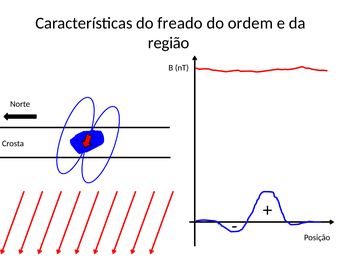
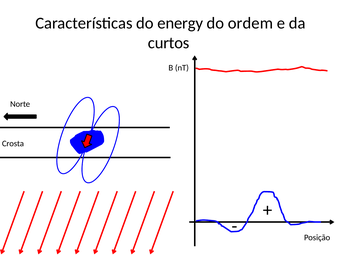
freado: freado -> energy
região: região -> curtos
